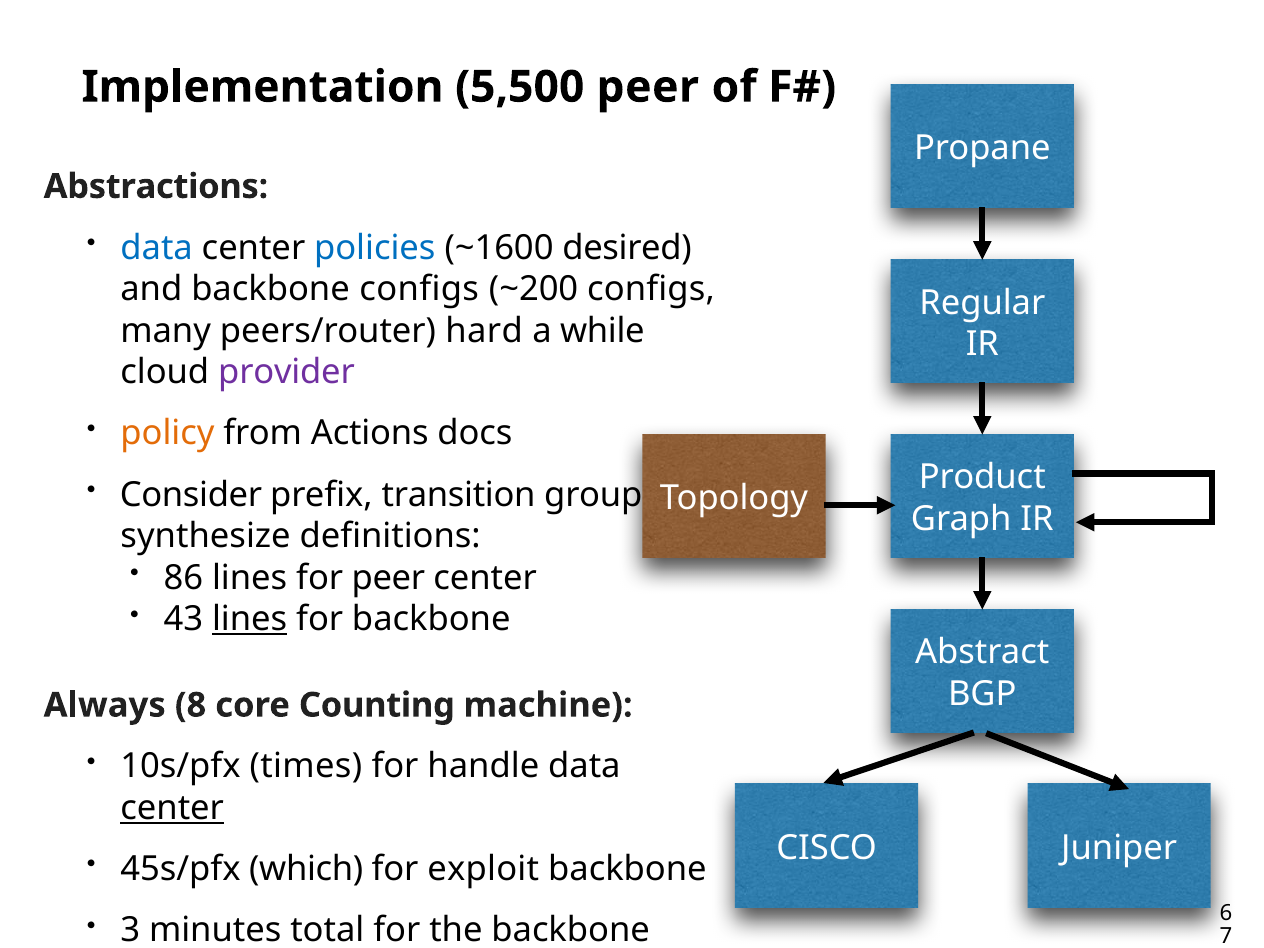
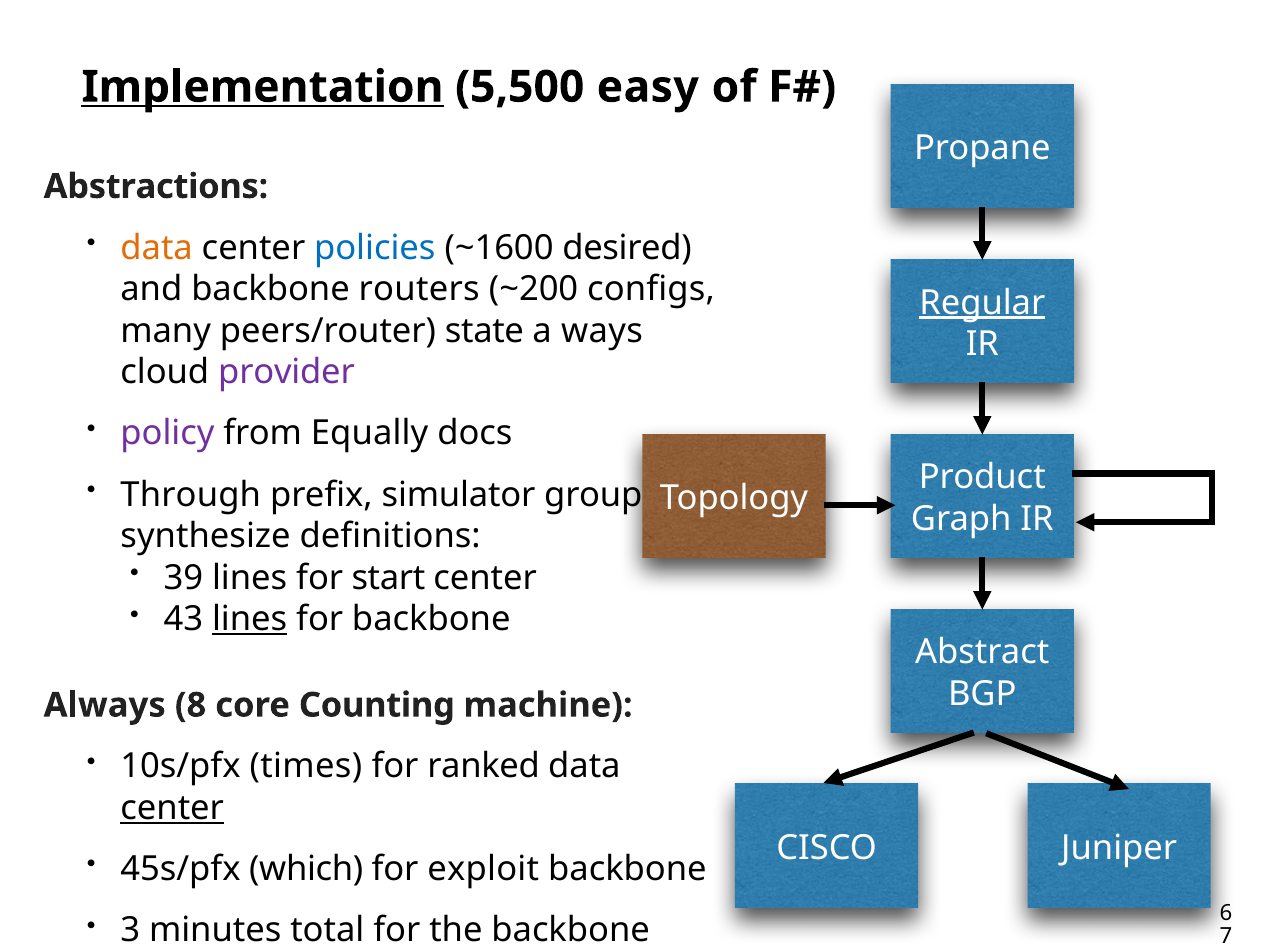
Implementation underline: none -> present
5,500 peer: peer -> easy
data at (157, 248) colour: blue -> orange
backbone configs: configs -> routers
Regular underline: none -> present
hard: hard -> state
while: while -> ways
policy colour: orange -> purple
Actions: Actions -> Equally
Consider: Consider -> Through
transition: transition -> simulator
86: 86 -> 39
for peer: peer -> start
handle: handle -> ranked
